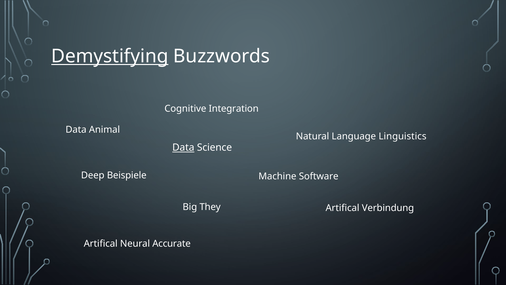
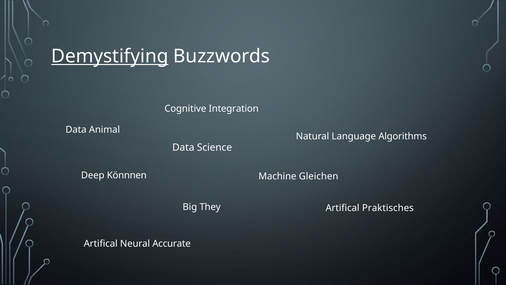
Linguistics: Linguistics -> Algorithms
Data at (183, 147) underline: present -> none
Beispiele: Beispiele -> Könnnen
Software: Software -> Gleichen
Verbindung: Verbindung -> Praktisches
